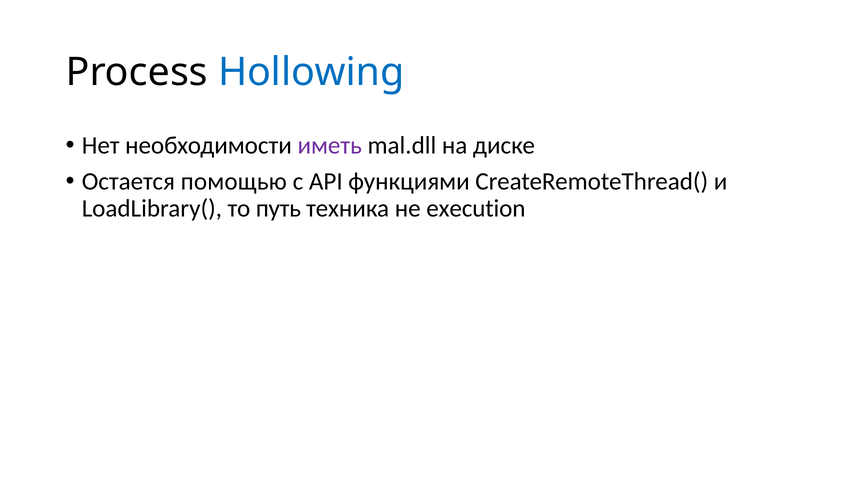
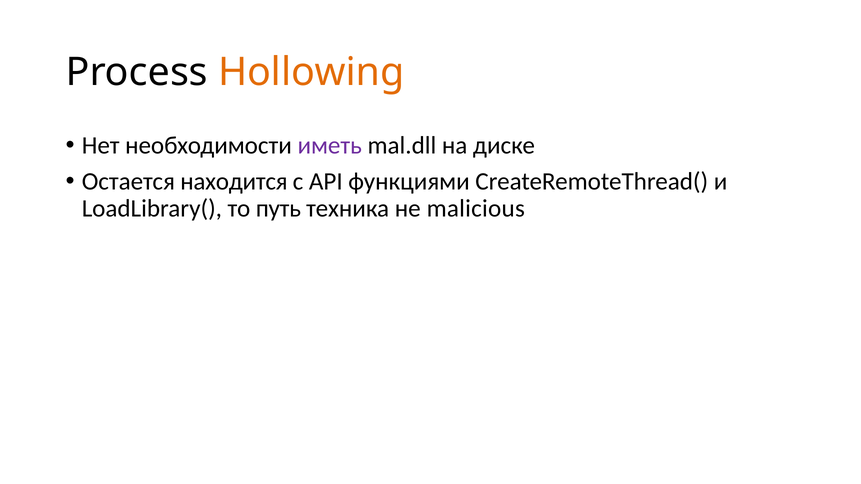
Hollowing colour: blue -> orange
помощью: помощью -> находится
execution: execution -> malicious
